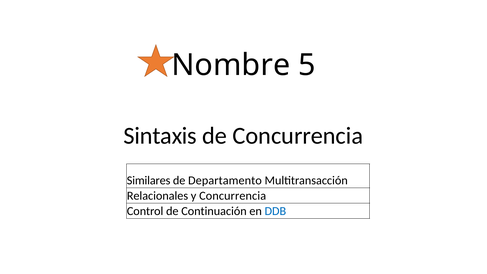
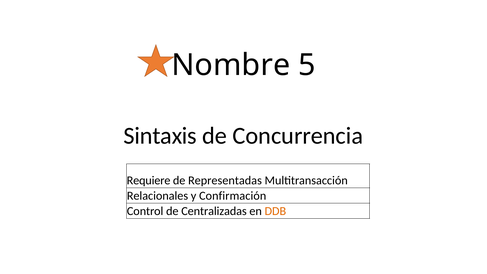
Similares: Similares -> Requiere
Departamento: Departamento -> Representadas
y Concurrencia: Concurrencia -> Confirmación
Continuación: Continuación -> Centralizadas
DDB colour: blue -> orange
